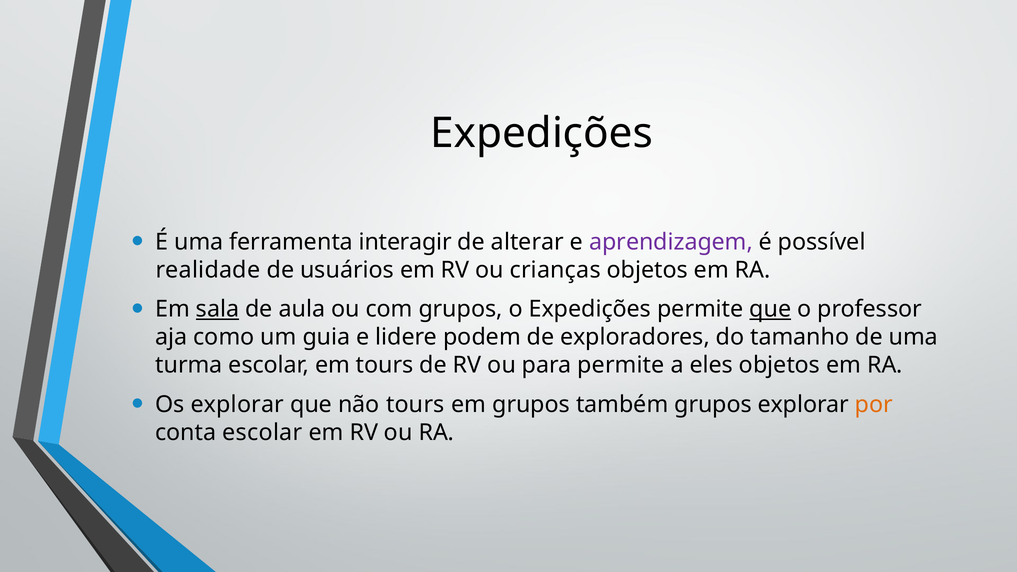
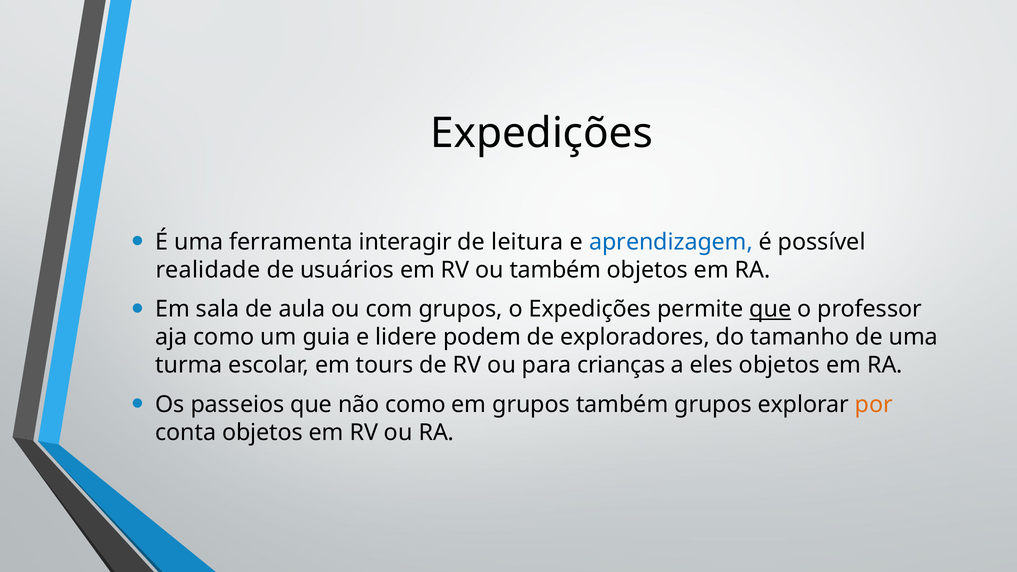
alterar: alterar -> leitura
aprendizagem colour: purple -> blue
ou crianças: crianças -> também
sala underline: present -> none
para permite: permite -> crianças
Os explorar: explorar -> passeios
não tours: tours -> como
conta escolar: escolar -> objetos
